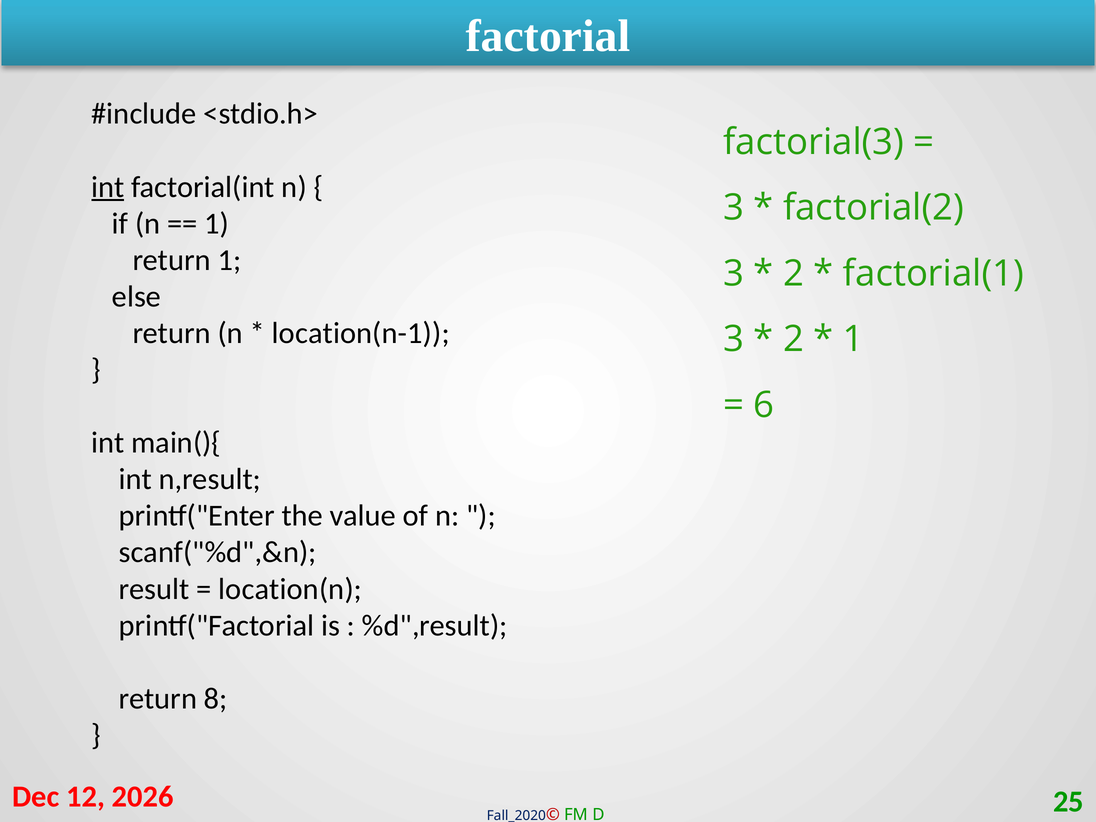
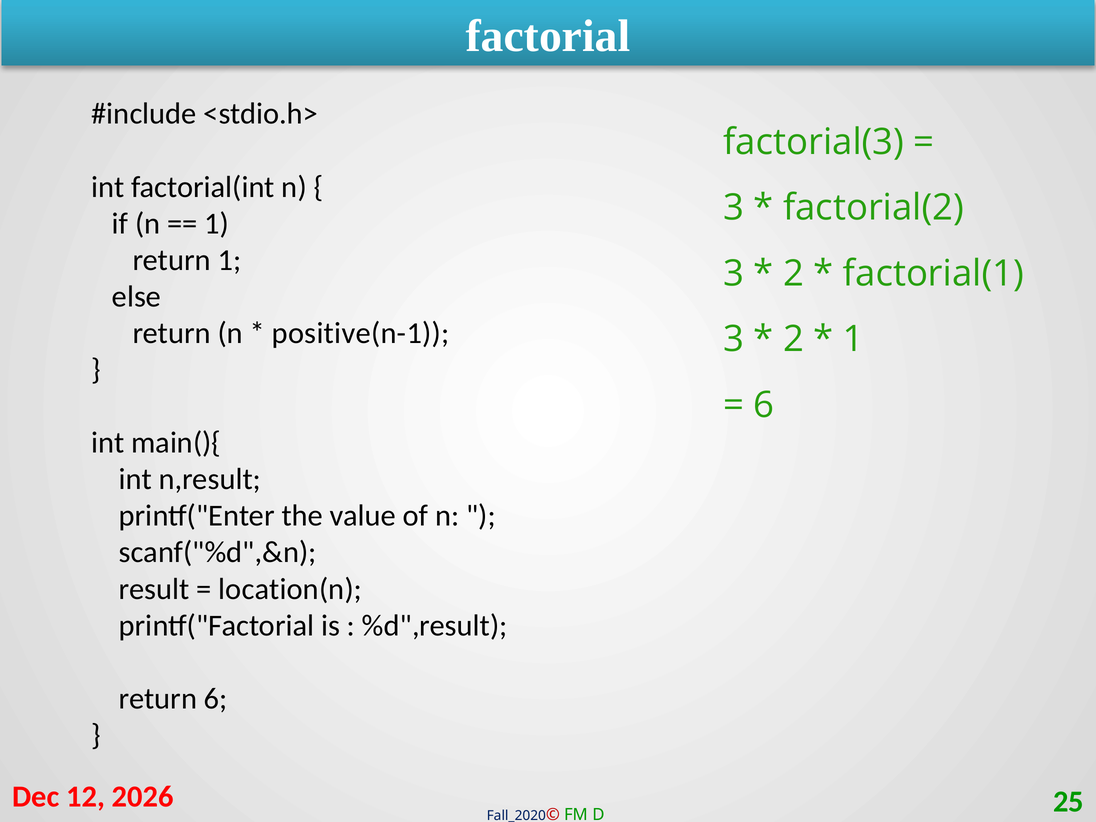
int at (108, 187) underline: present -> none
location(n-1: location(n-1 -> positive(n-1
return 8: 8 -> 6
